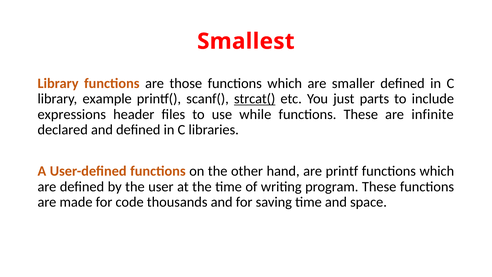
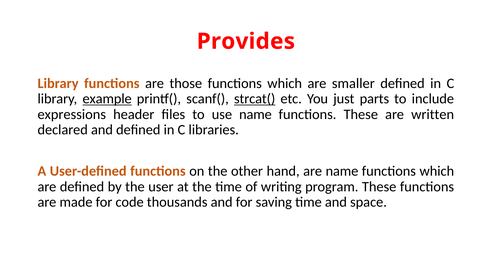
Smallest: Smallest -> Provides
example underline: none -> present
use while: while -> name
infinite: infinite -> written
are printf: printf -> name
